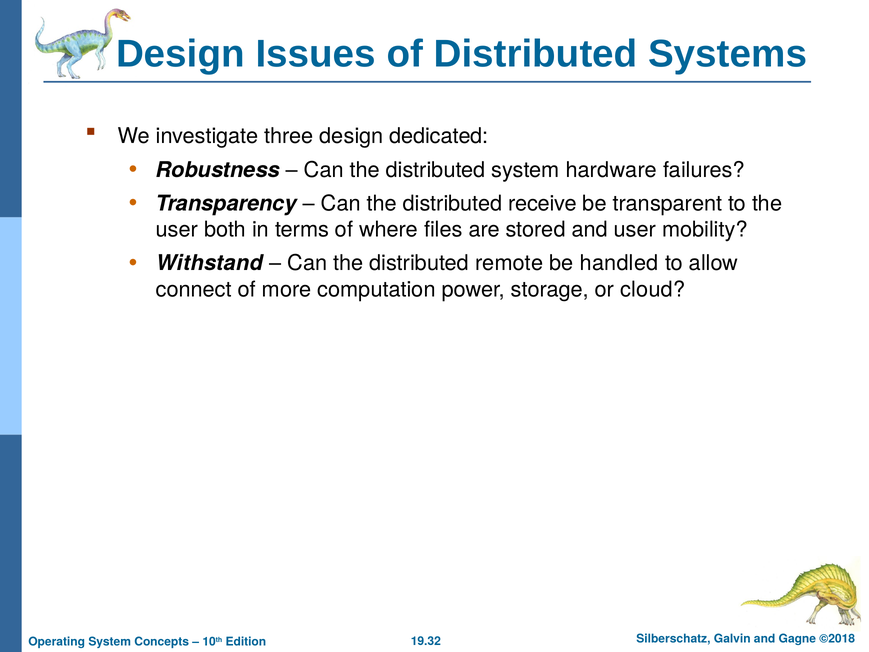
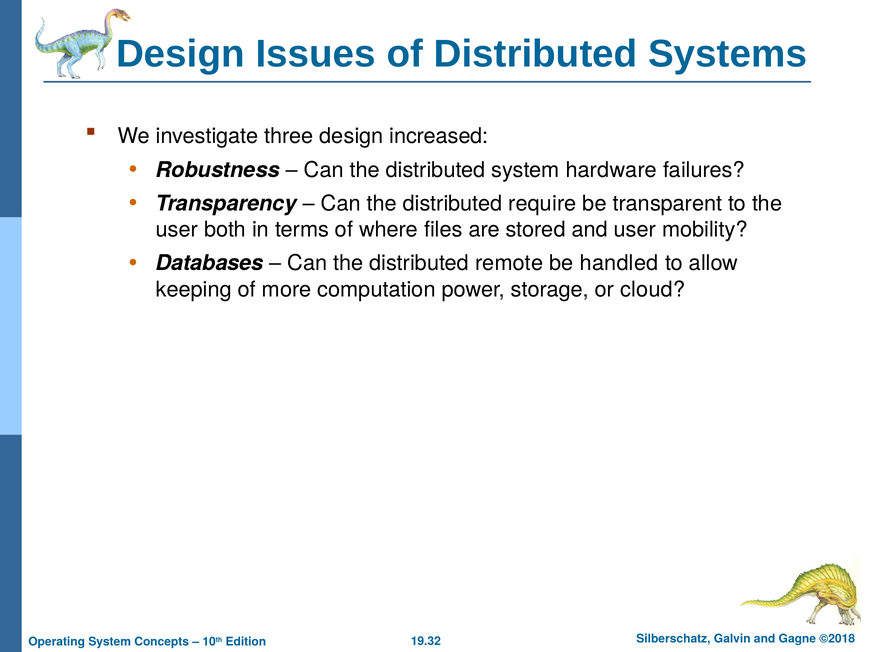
dedicated: dedicated -> increased
receive: receive -> require
Withstand: Withstand -> Databases
connect: connect -> keeping
